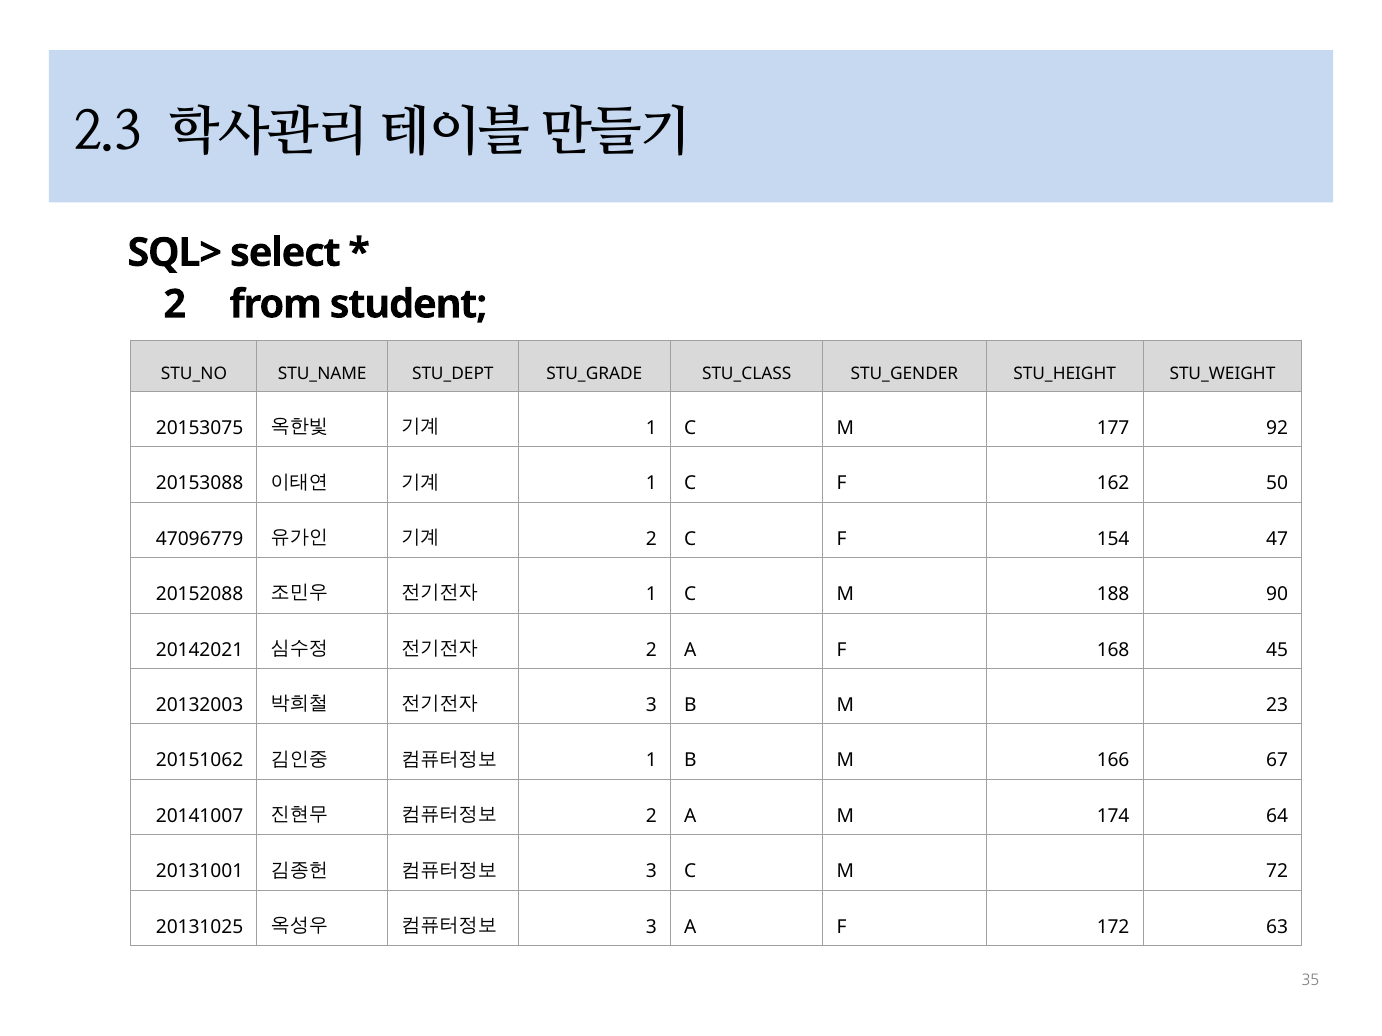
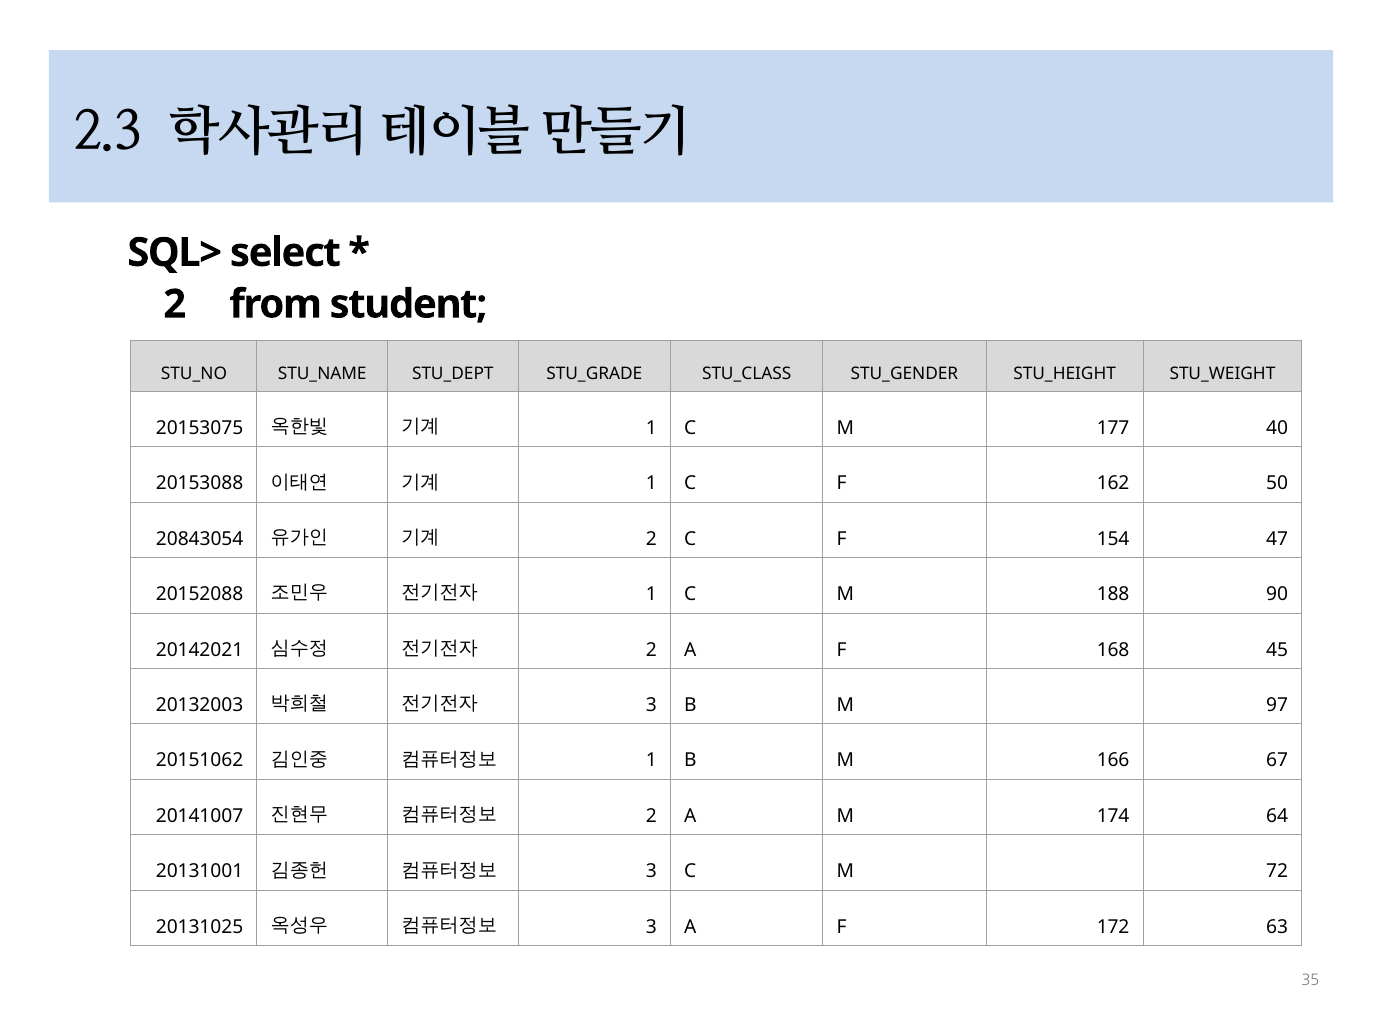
92: 92 -> 40
47096779: 47096779 -> 20843054
23: 23 -> 97
